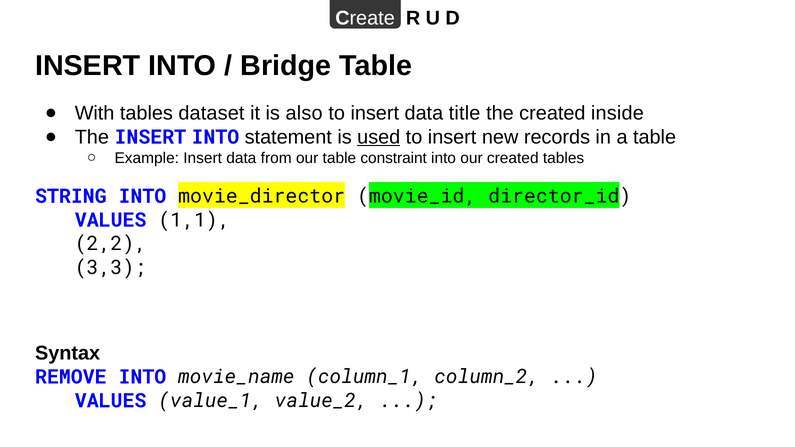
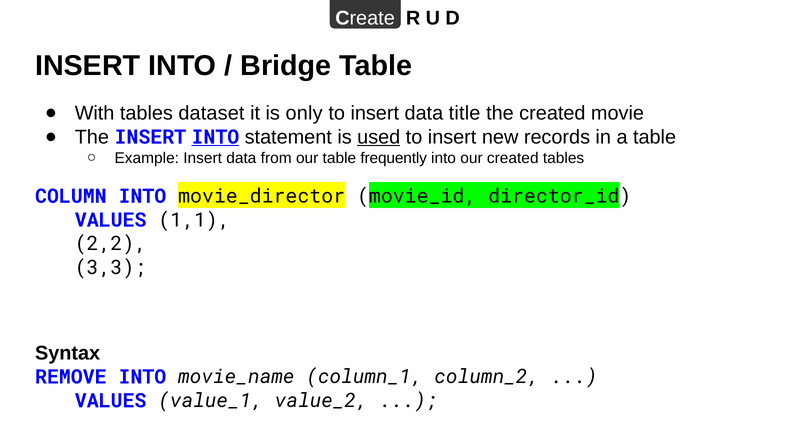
also: also -> only
inside: inside -> movie
INTO at (215, 137) underline: none -> present
constraint: constraint -> frequently
STRING: STRING -> COLUMN
